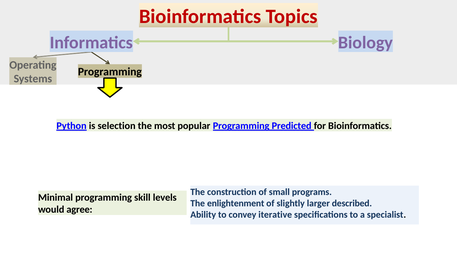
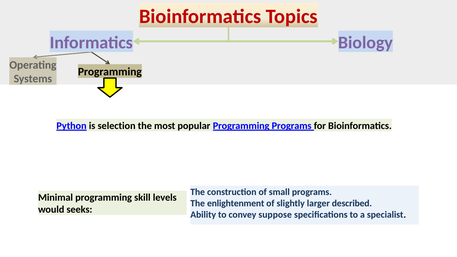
Programming Predicted: Predicted -> Programs
agree: agree -> seeks
iterative: iterative -> suppose
